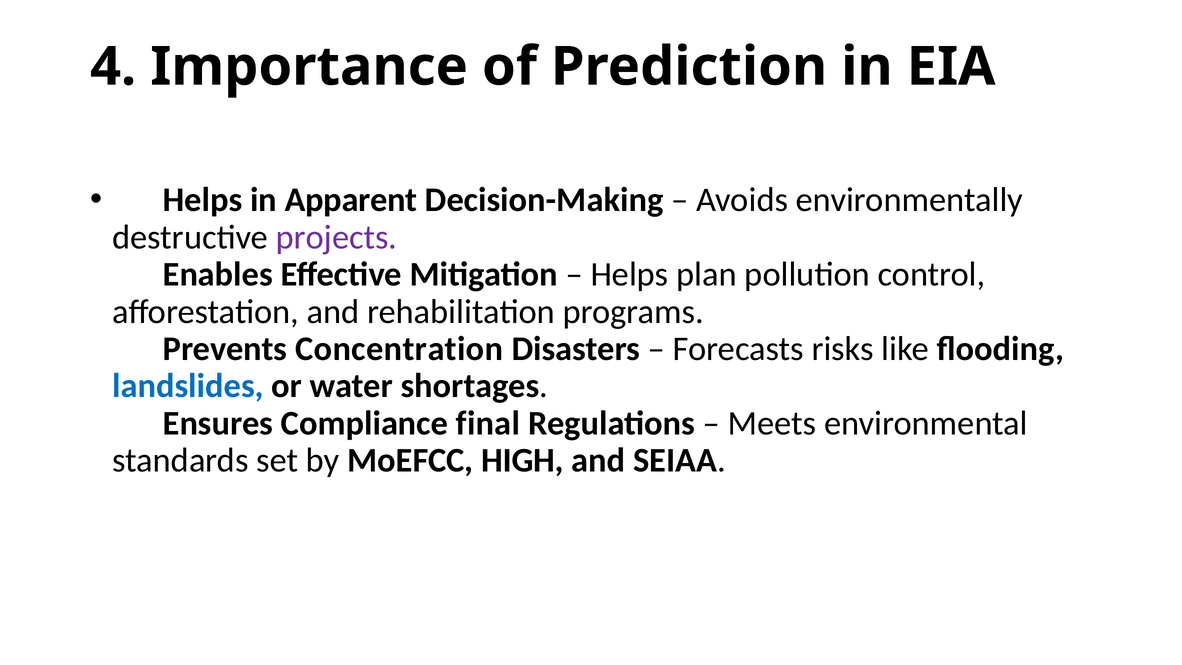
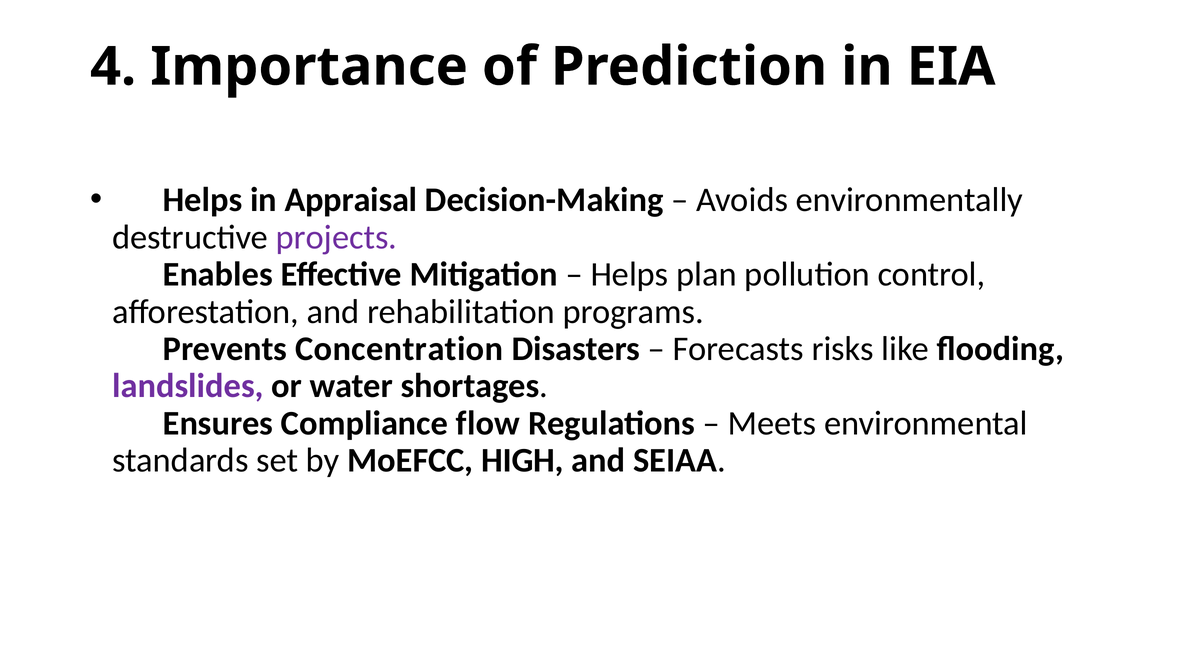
Apparent: Apparent -> Appraisal
landslides colour: blue -> purple
final: final -> flow
